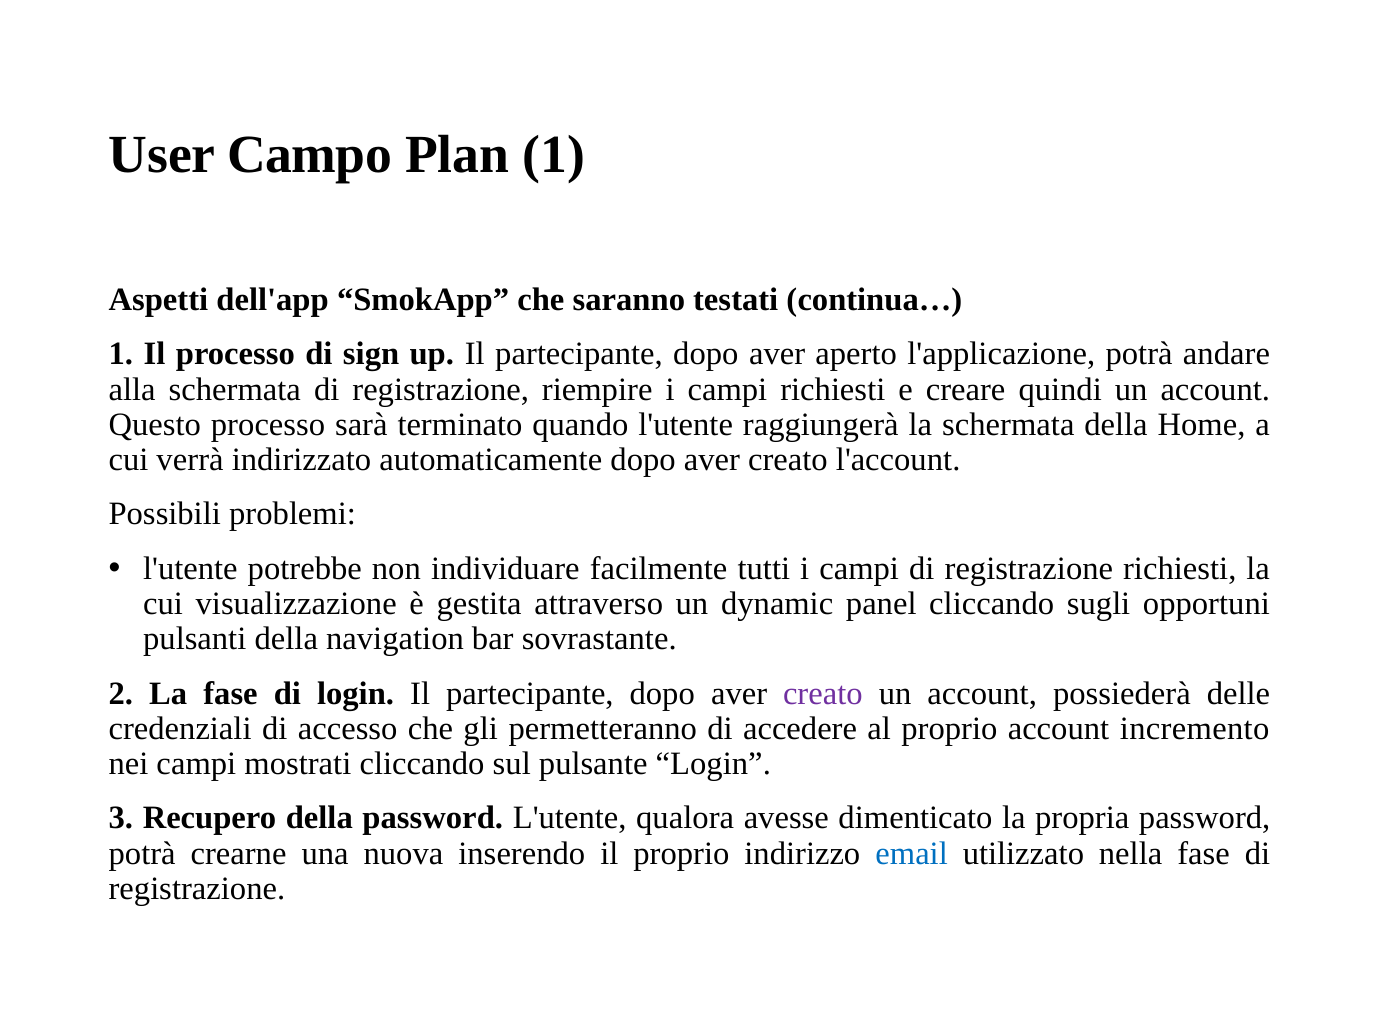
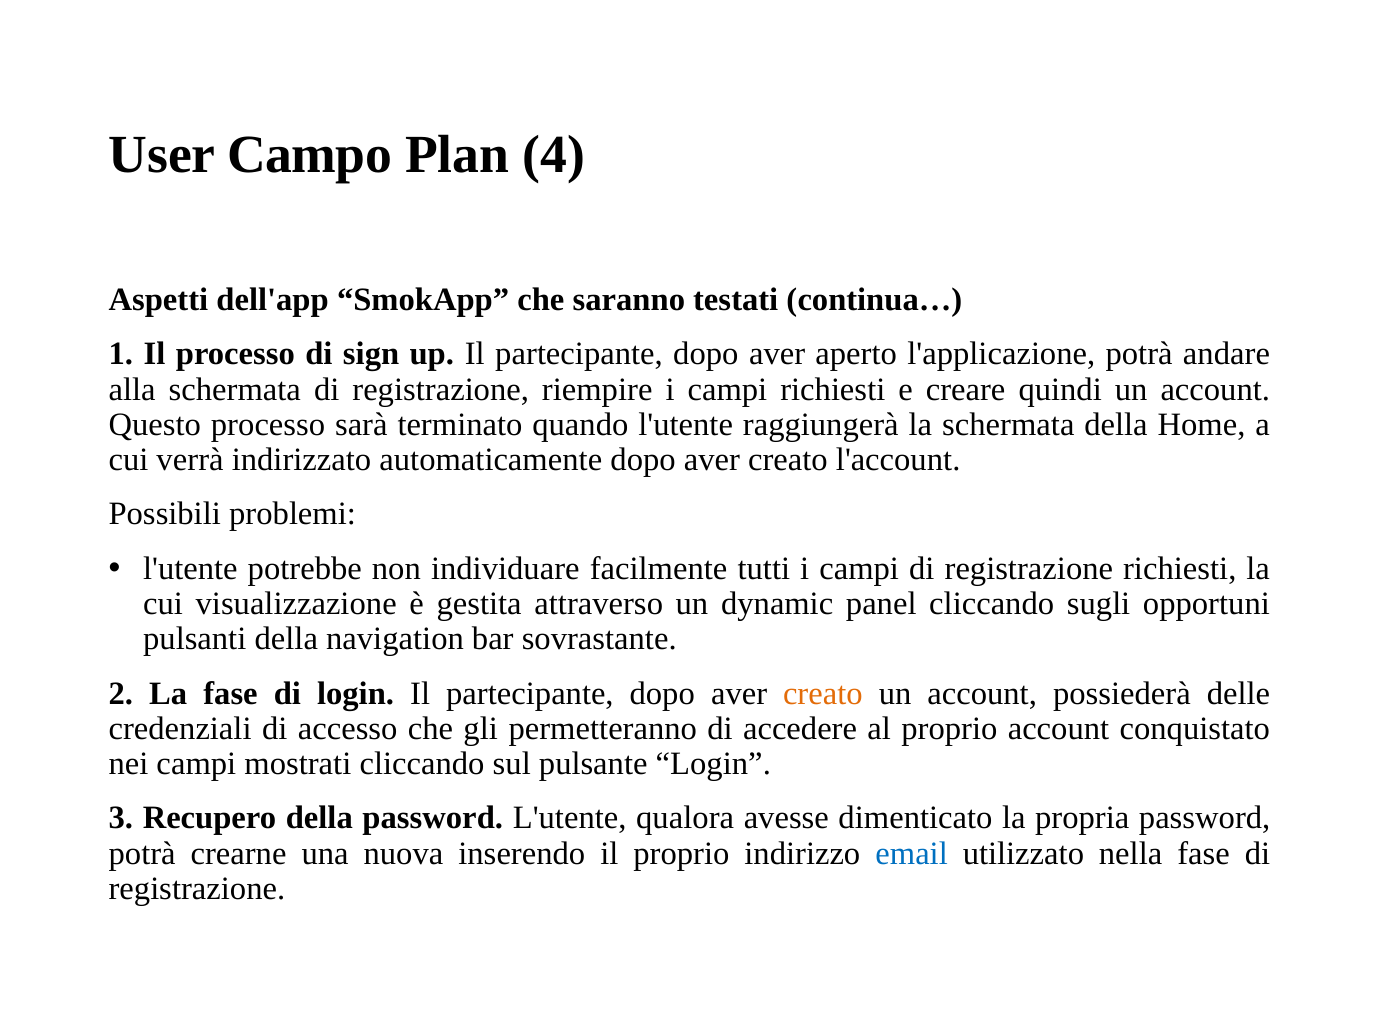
Plan 1: 1 -> 4
creato at (823, 693) colour: purple -> orange
incremento: incremento -> conquistato
